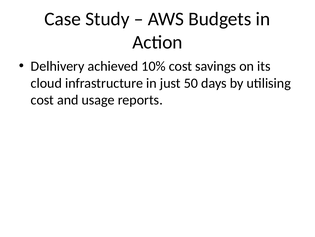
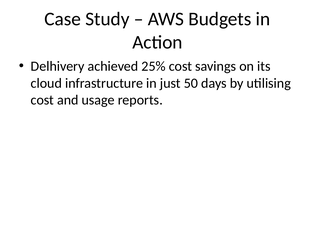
10%: 10% -> 25%
